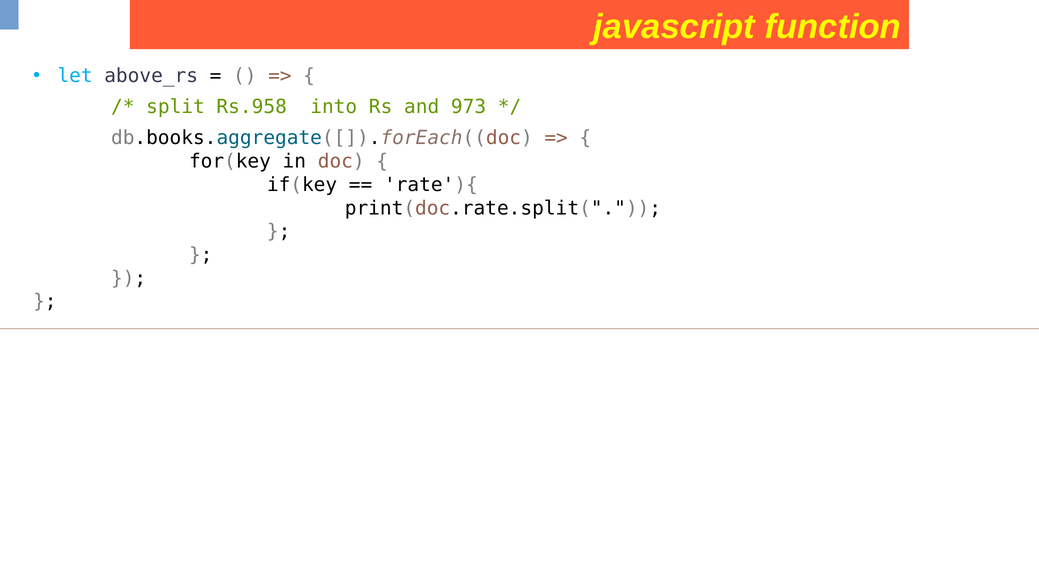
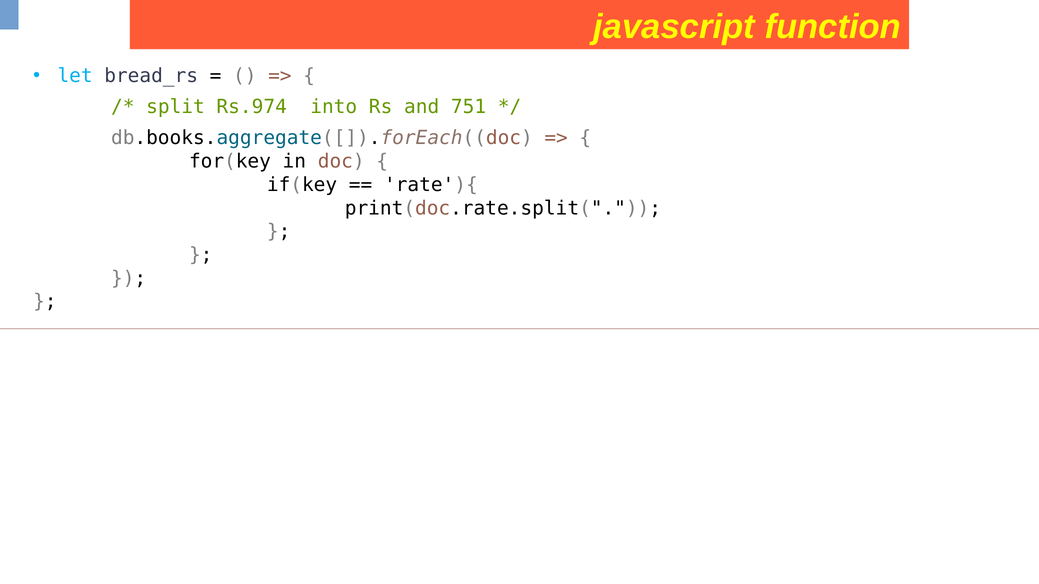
above_rs: above_rs -> bread_rs
Rs.958: Rs.958 -> Rs.974
973: 973 -> 751
